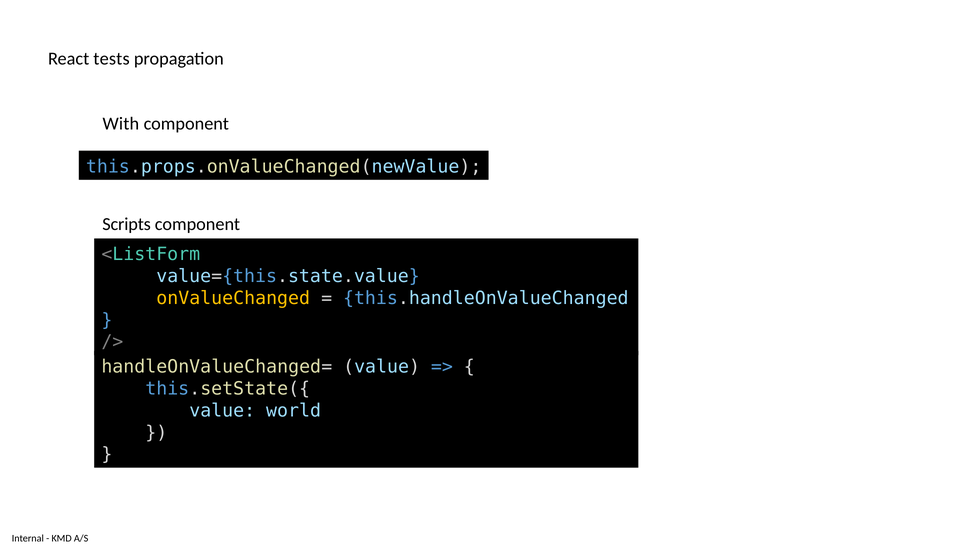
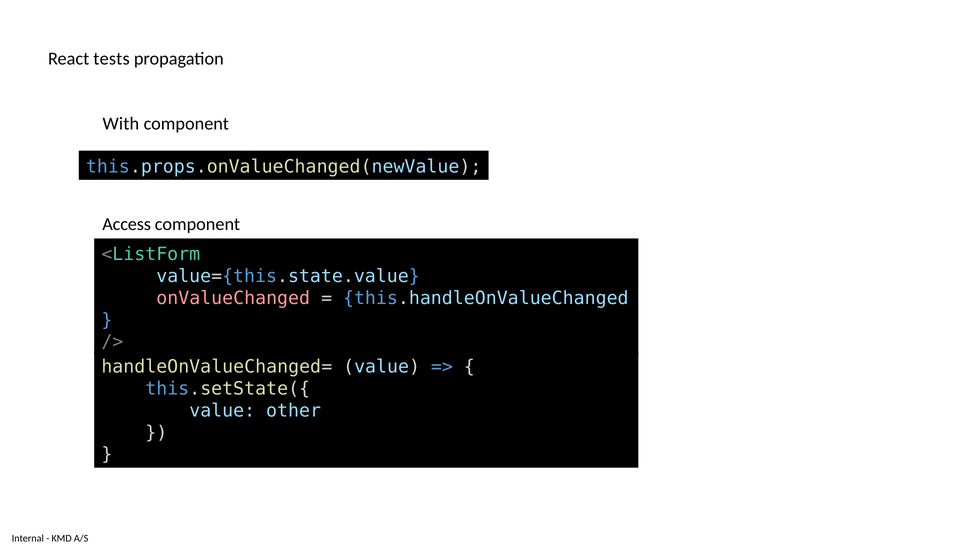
Scripts: Scripts -> Access
onValueChanged colour: yellow -> pink
world: world -> other
